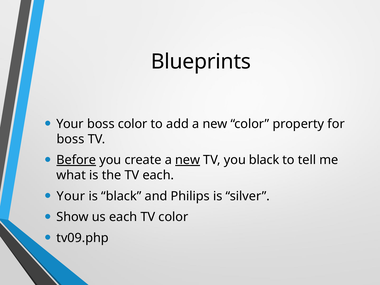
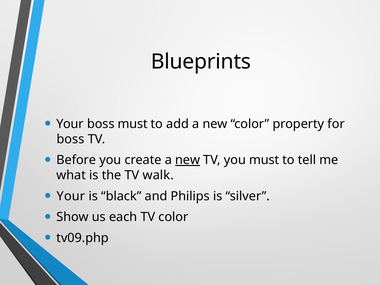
boss color: color -> must
Before underline: present -> none
you black: black -> must
TV each: each -> walk
